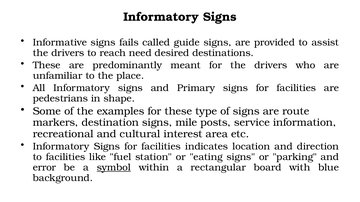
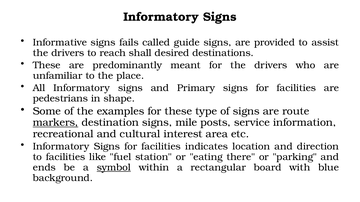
need: need -> shall
markers underline: none -> present
eating signs: signs -> there
error: error -> ends
